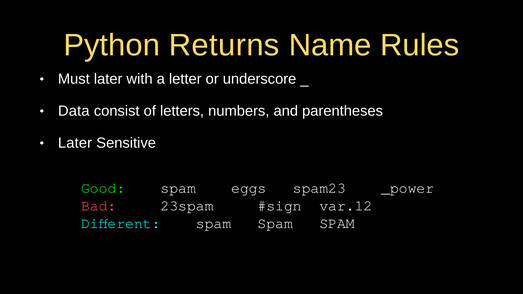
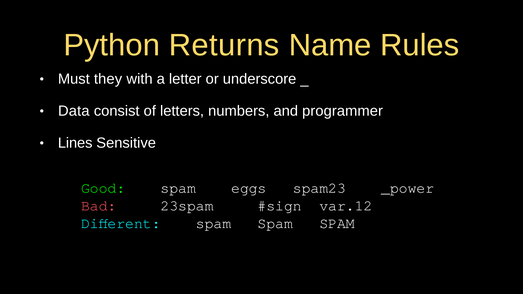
Must later: later -> they
parentheses: parentheses -> programmer
Later at (75, 143): Later -> Lines
